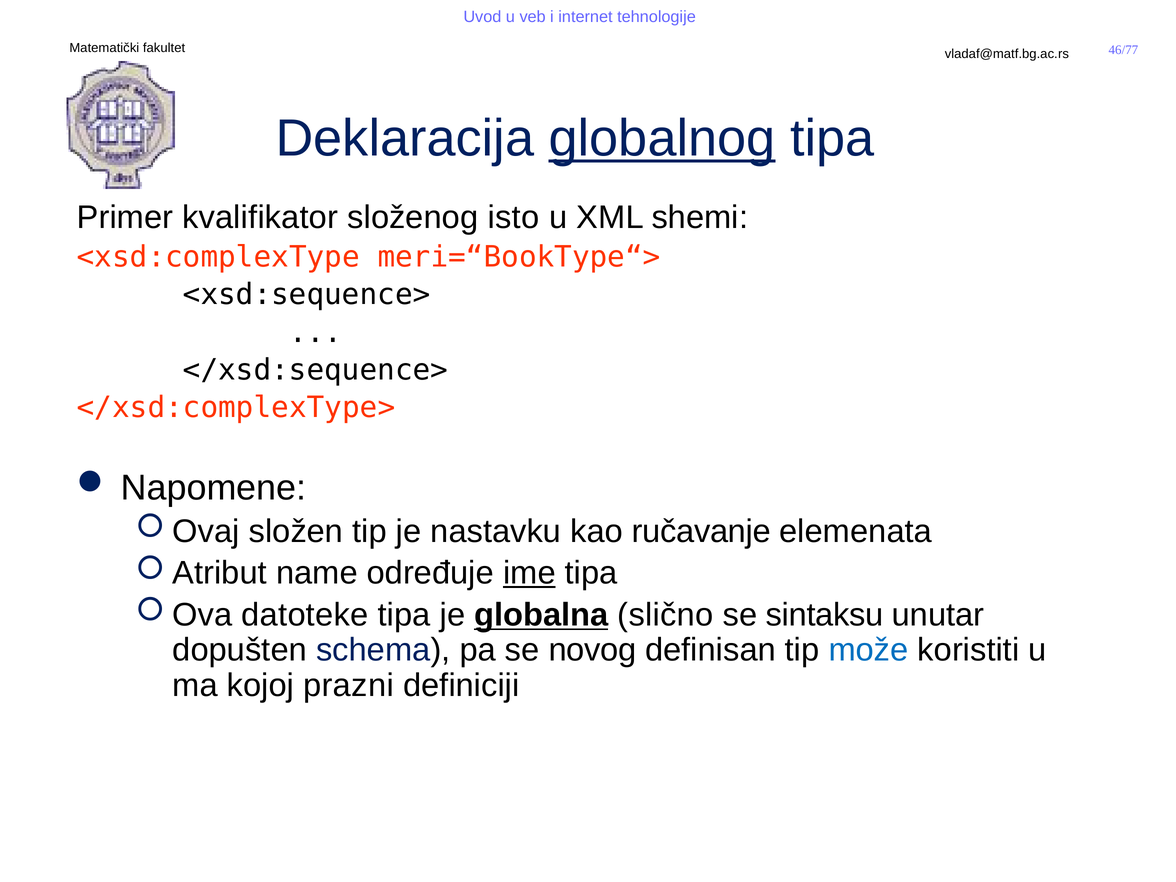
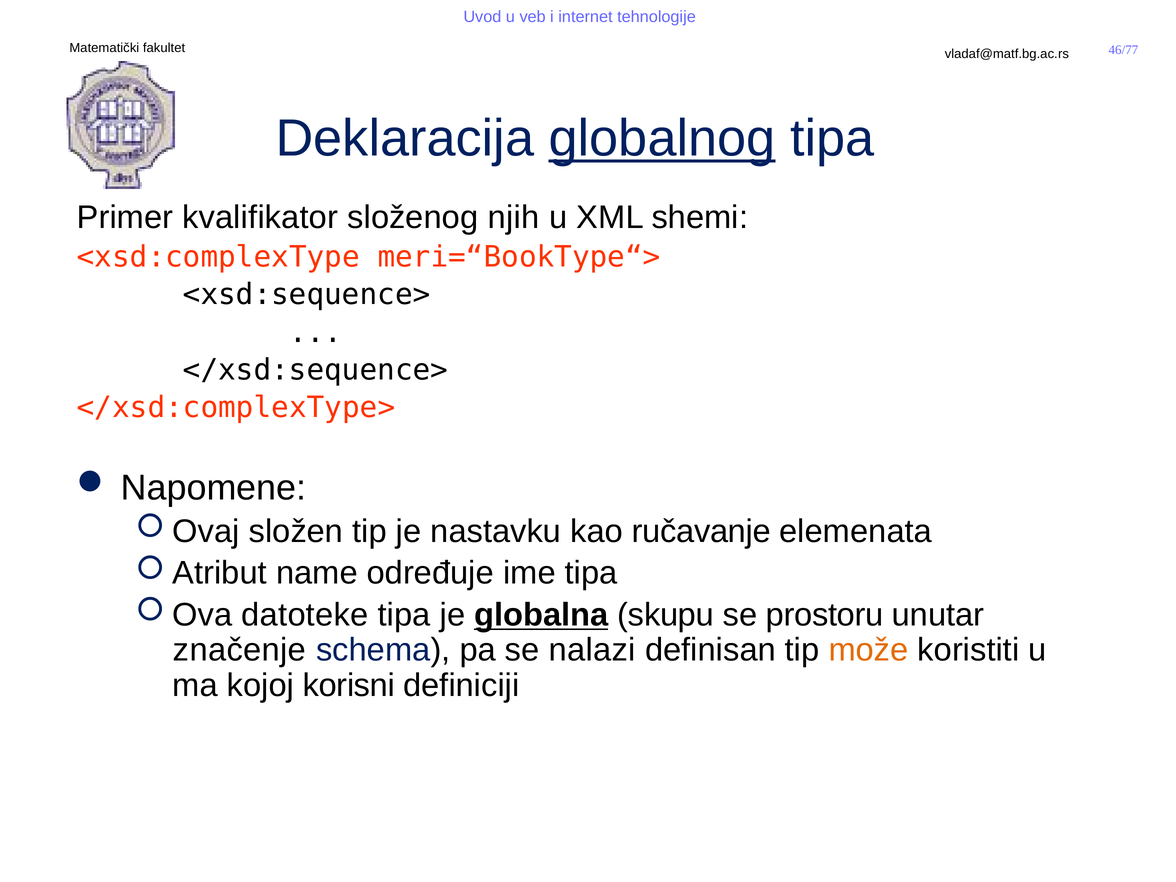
isto: isto -> njih
ime underline: present -> none
slično: slično -> skupu
sintaksu: sintaksu -> prostoru
dopušten: dopušten -> značenje
novog: novog -> nalazi
može colour: blue -> orange
prazni: prazni -> korisni
